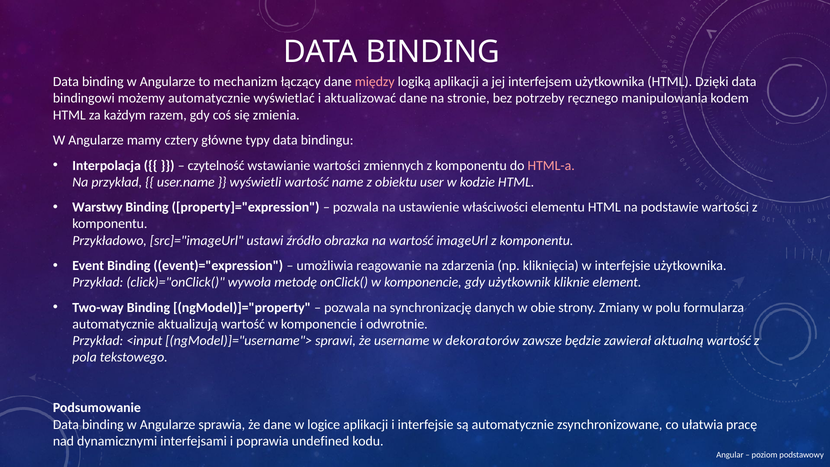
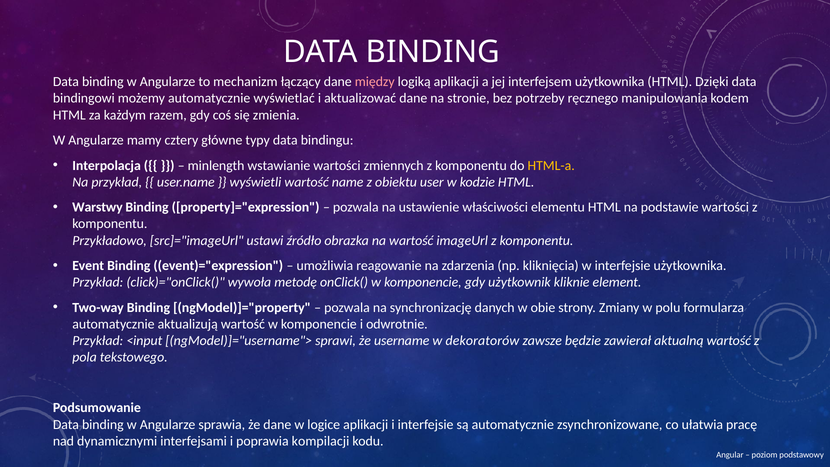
czytelność: czytelność -> minlength
HTML-a colour: pink -> yellow
undefined: undefined -> kompilacji
